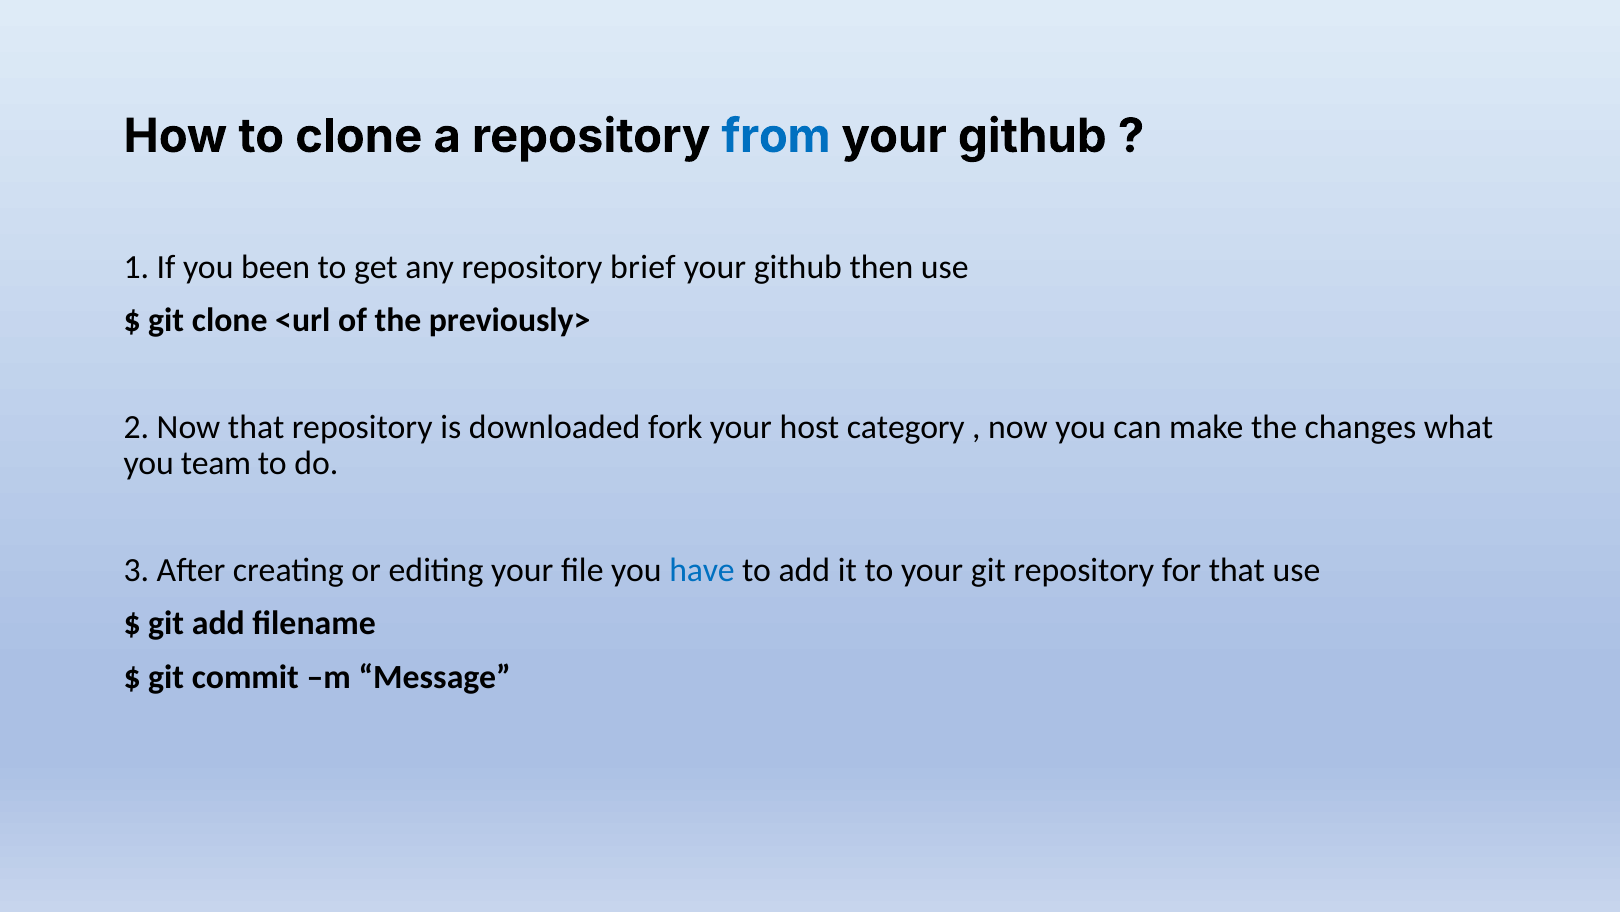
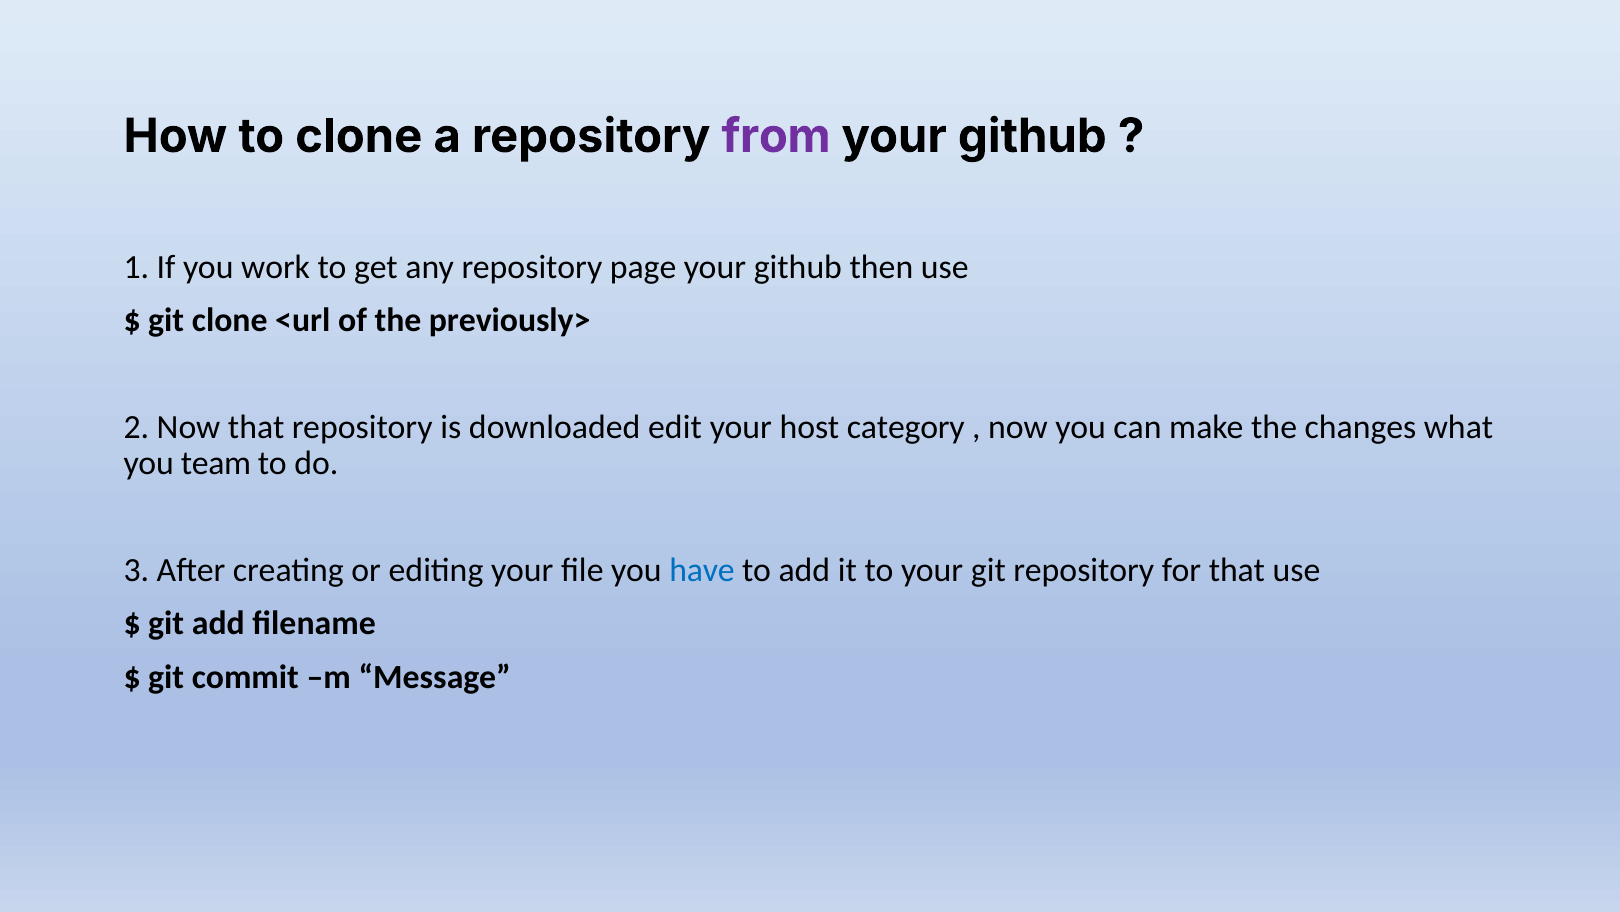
from colour: blue -> purple
been: been -> work
brief: brief -> page
fork: fork -> edit
